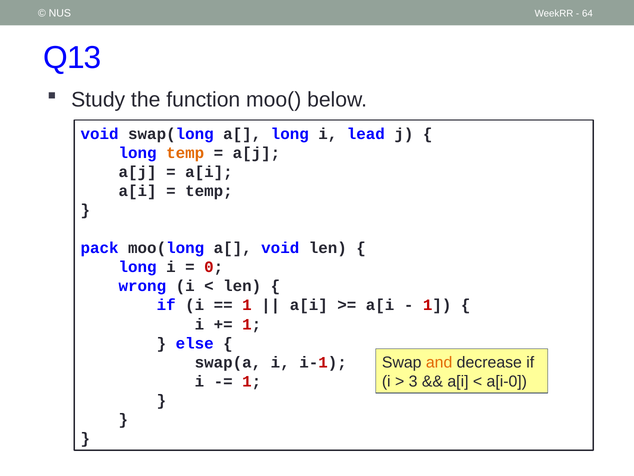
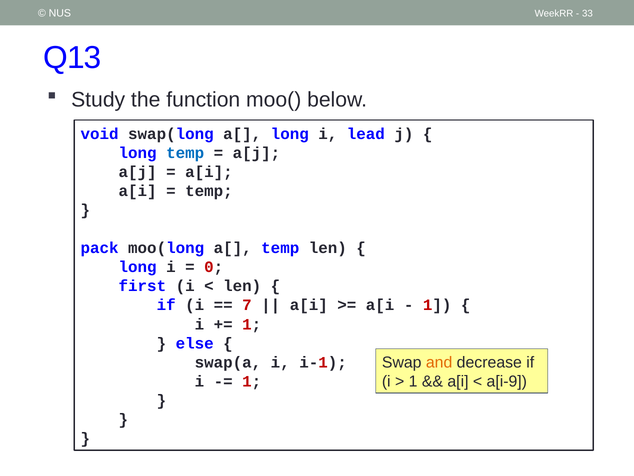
64: 64 -> 33
temp at (185, 153) colour: orange -> blue
a[ void: void -> temp
wrong: wrong -> first
1 at (247, 305): 1 -> 7
3 at (413, 381): 3 -> 1
a[i-0: a[i-0 -> a[i-9
